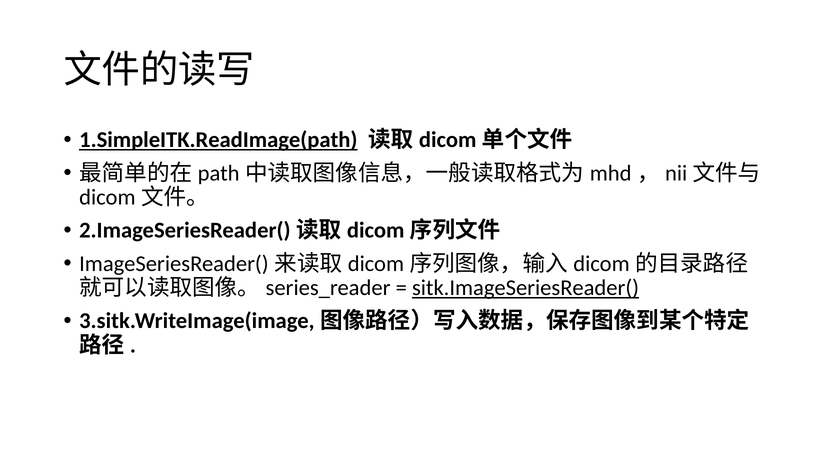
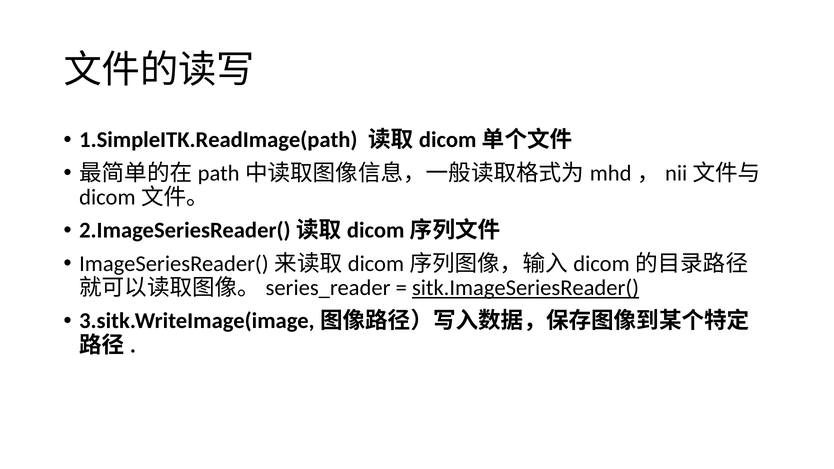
1.SimpleITK.ReadImage(path underline: present -> none
